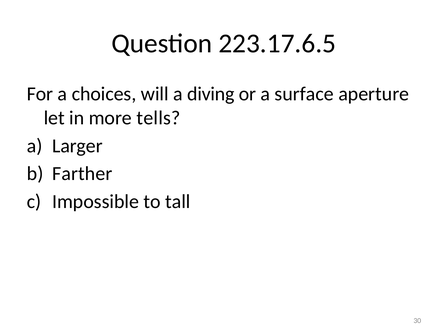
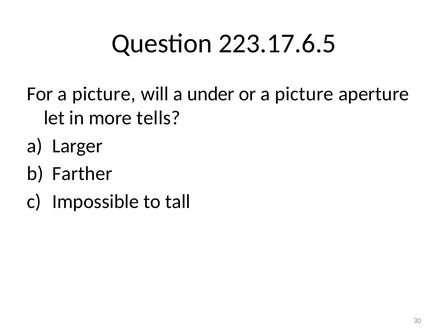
For a choices: choices -> picture
diving: diving -> under
or a surface: surface -> picture
